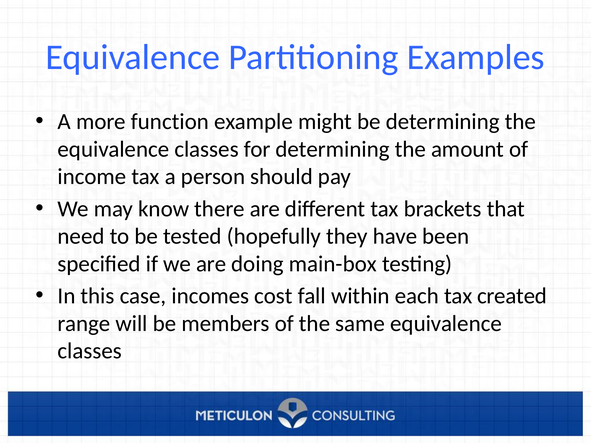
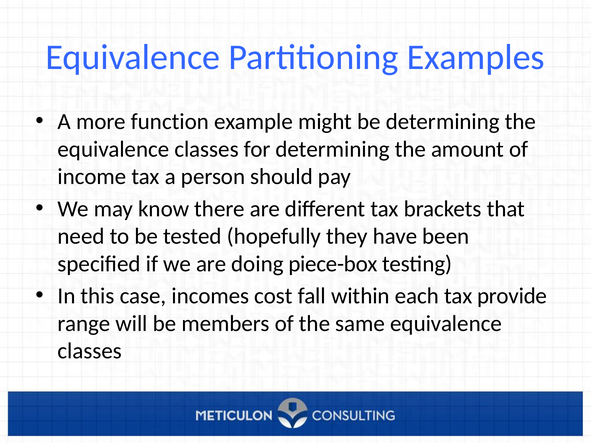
main-box: main-box -> piece-box
created: created -> provide
